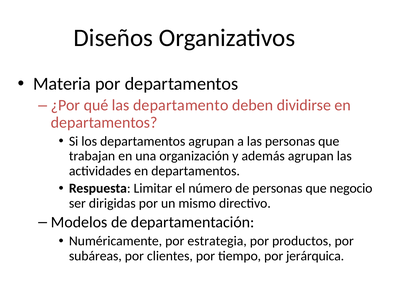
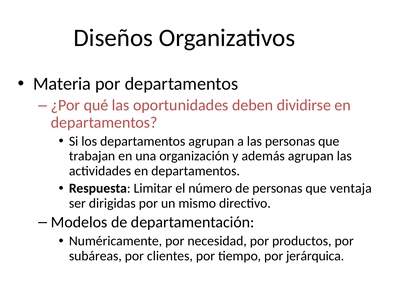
departamento: departamento -> oportunidades
negocio: negocio -> ventaja
estrategia: estrategia -> necesidad
